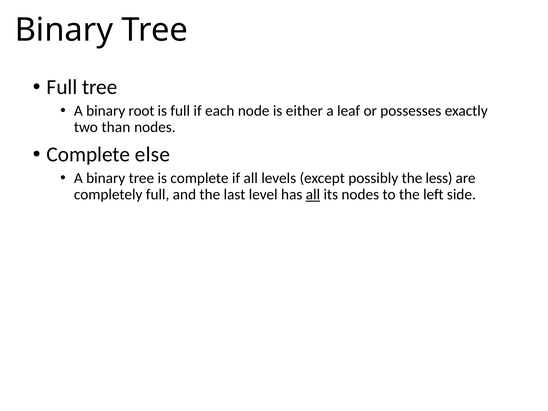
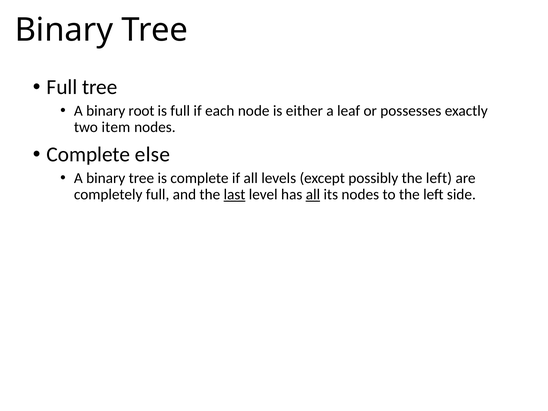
than: than -> item
possibly the less: less -> left
last underline: none -> present
